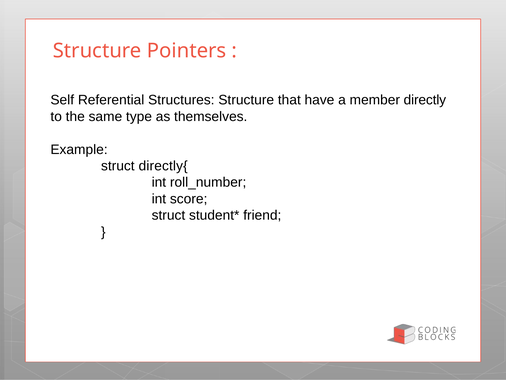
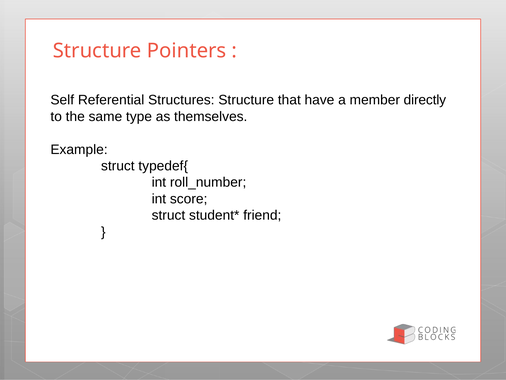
directly{: directly{ -> typedef{
